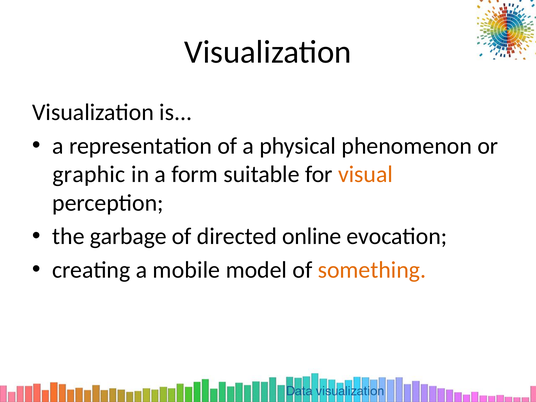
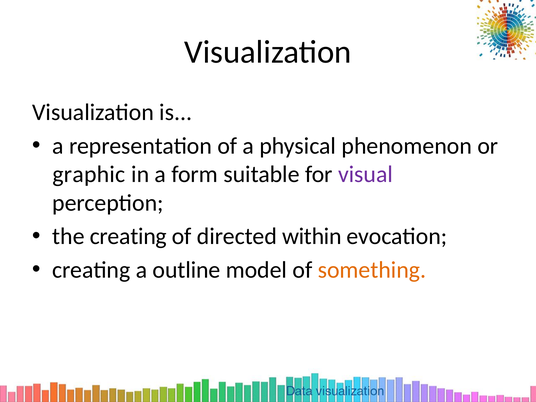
visual colour: orange -> purple
the garbage: garbage -> creating
online: online -> within
mobile: mobile -> outline
